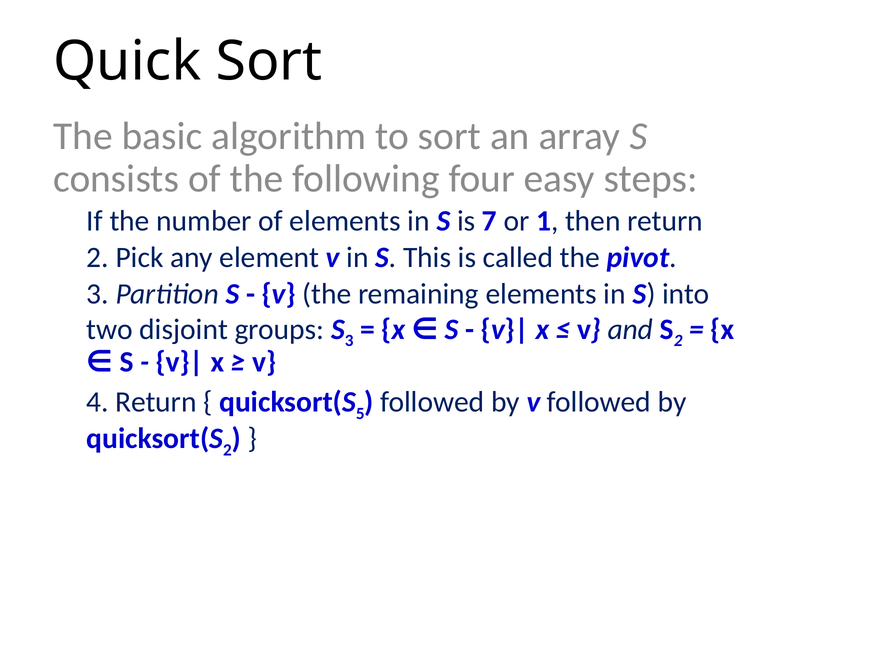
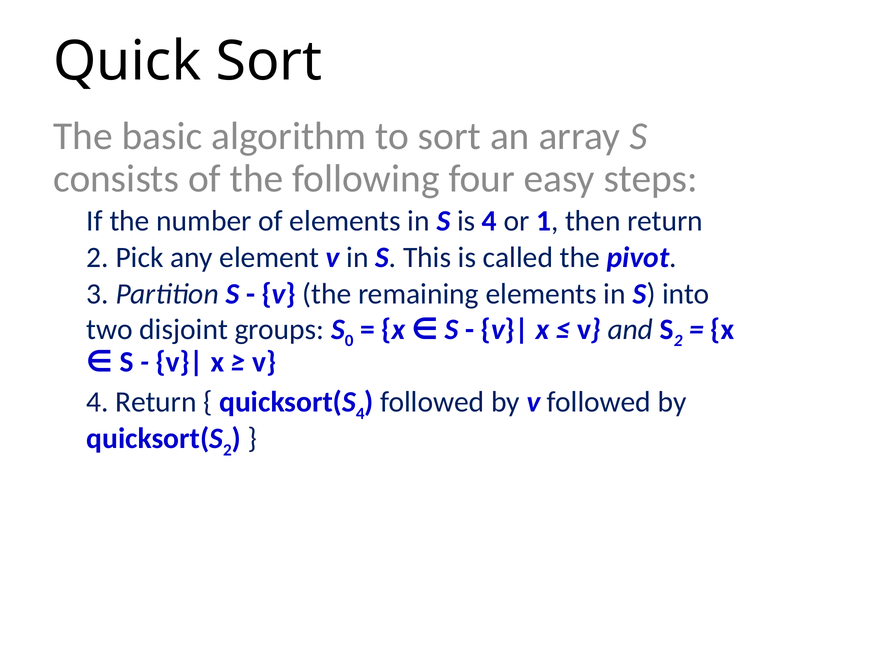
is 7: 7 -> 4
S 3: 3 -> 0
5 at (360, 414): 5 -> 4
